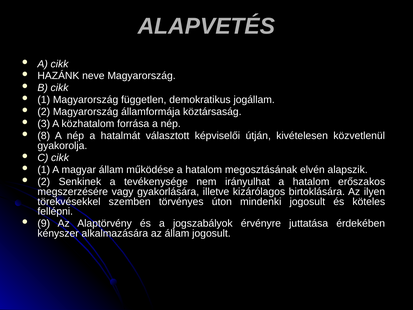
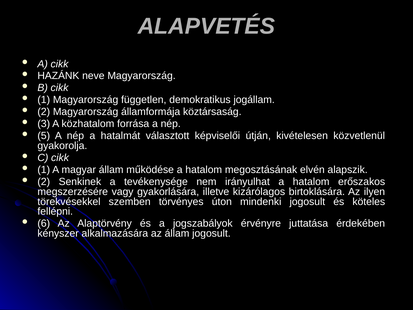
8: 8 -> 5
9: 9 -> 6
